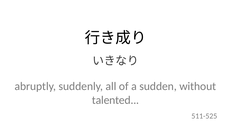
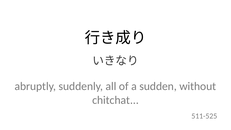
talented: talented -> chitchat
